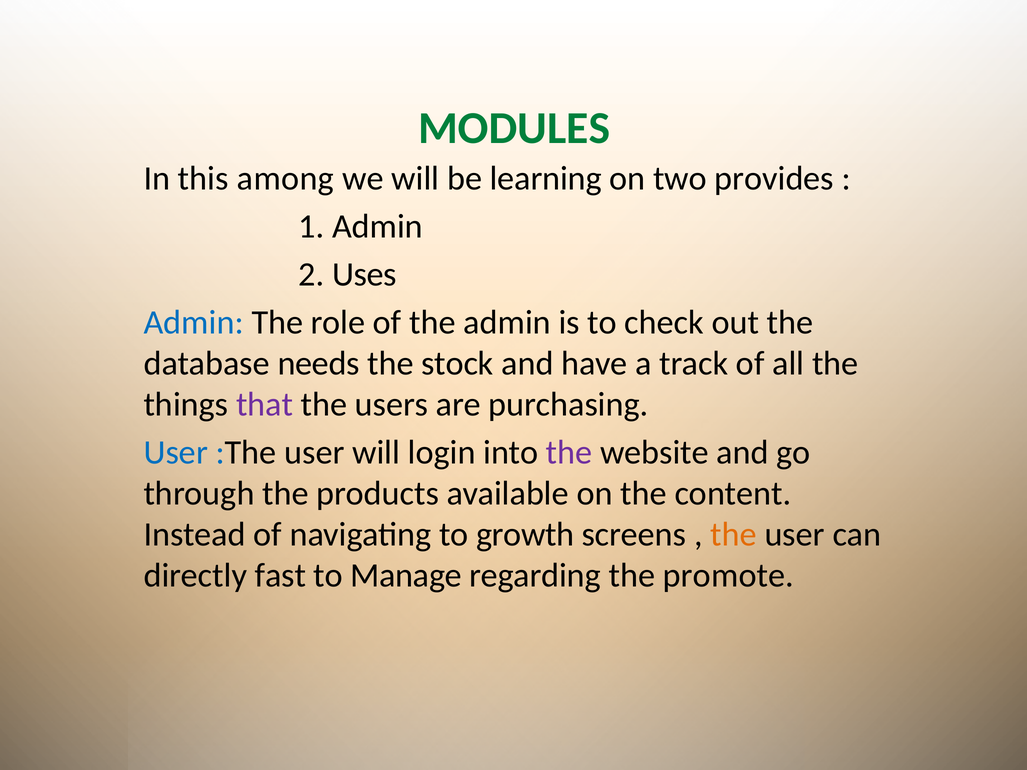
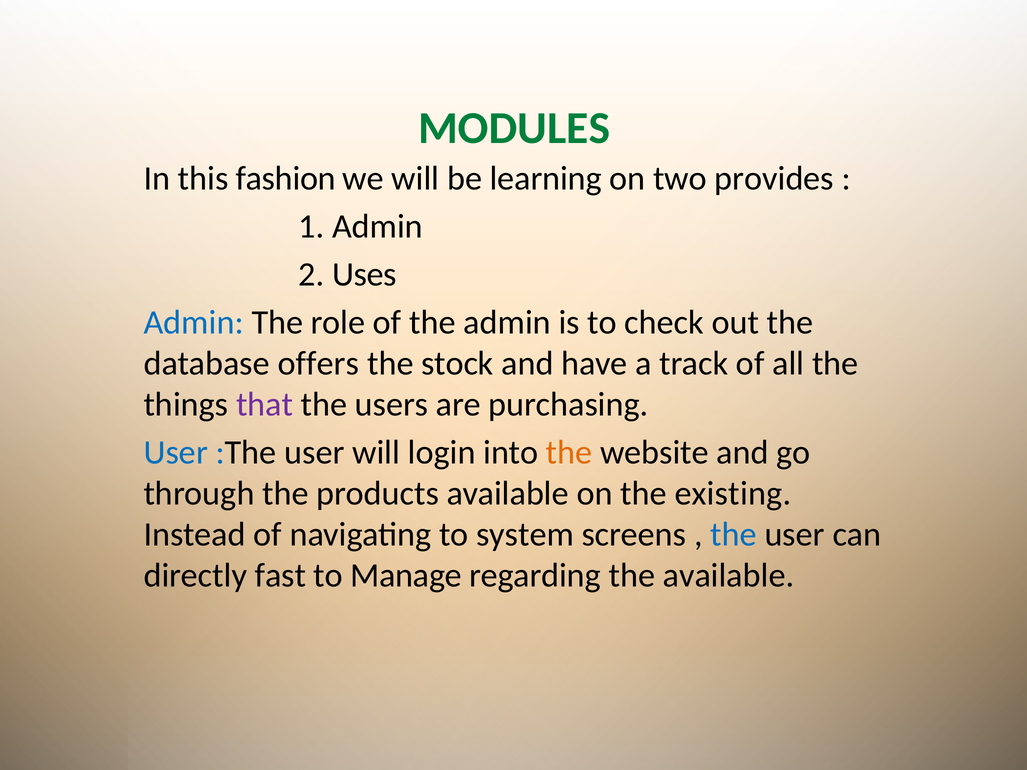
among: among -> fashion
needs: needs -> offers
the at (569, 452) colour: purple -> orange
content: content -> existing
growth: growth -> system
the at (734, 535) colour: orange -> blue
the promote: promote -> available
